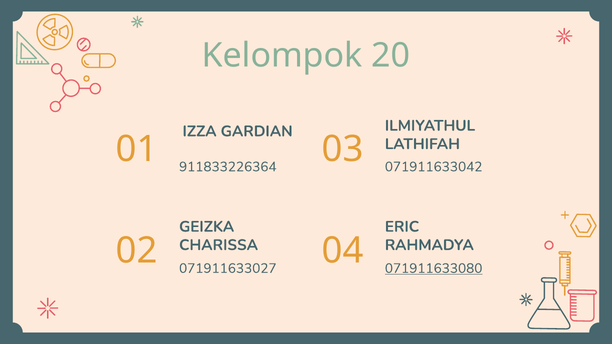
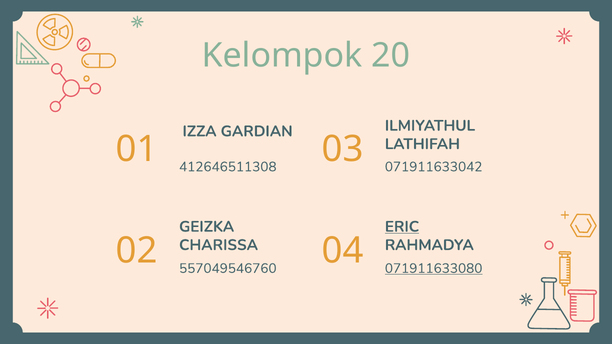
911833226364: 911833226364 -> 412646511308
ERIC underline: none -> present
071911633027: 071911633027 -> 557049546760
